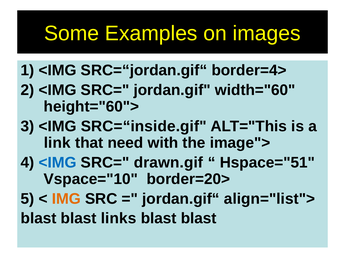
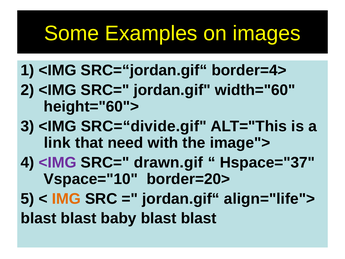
SRC=“inside.gif: SRC=“inside.gif -> SRC=“divide.gif
<IMG at (58, 162) colour: blue -> purple
Hspace="51: Hspace="51 -> Hspace="37
align="list">: align="list"> -> align="life">
links: links -> baby
